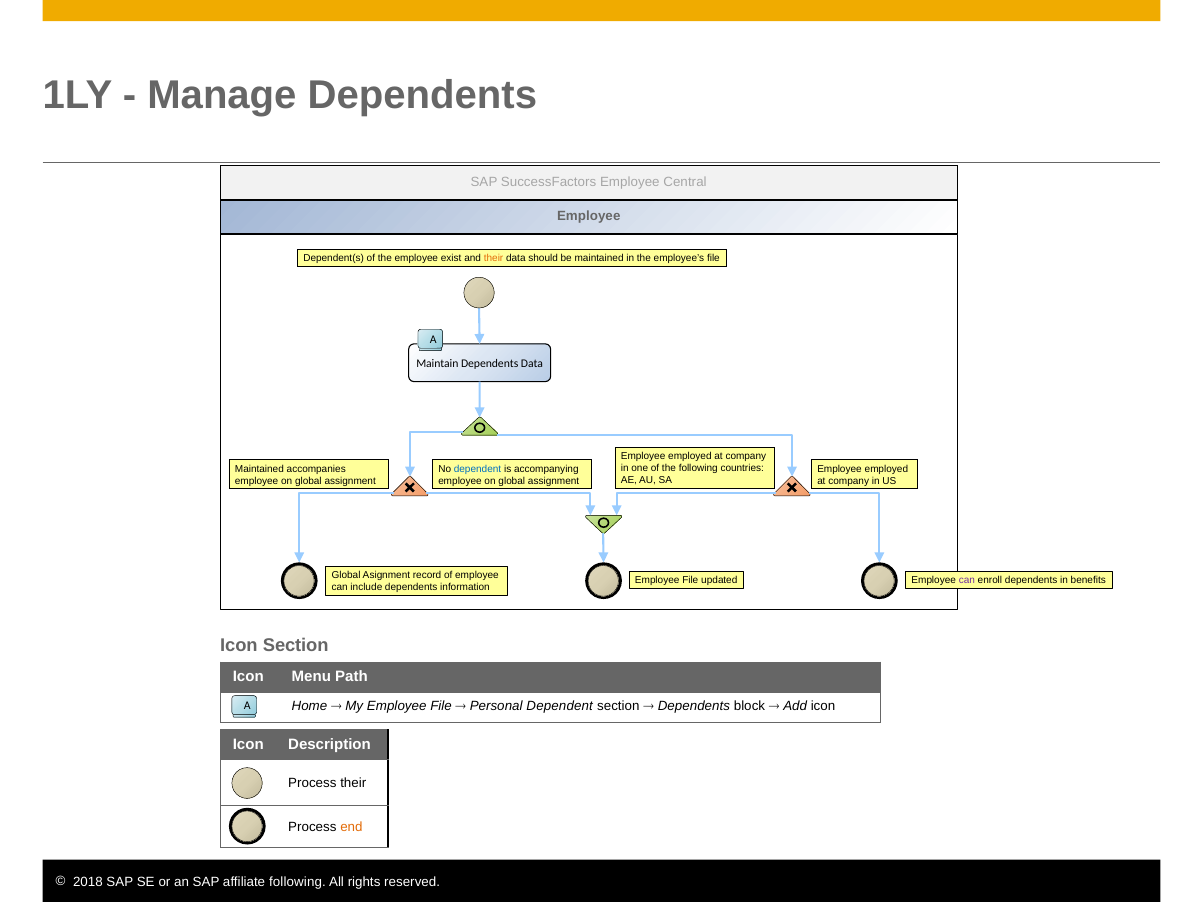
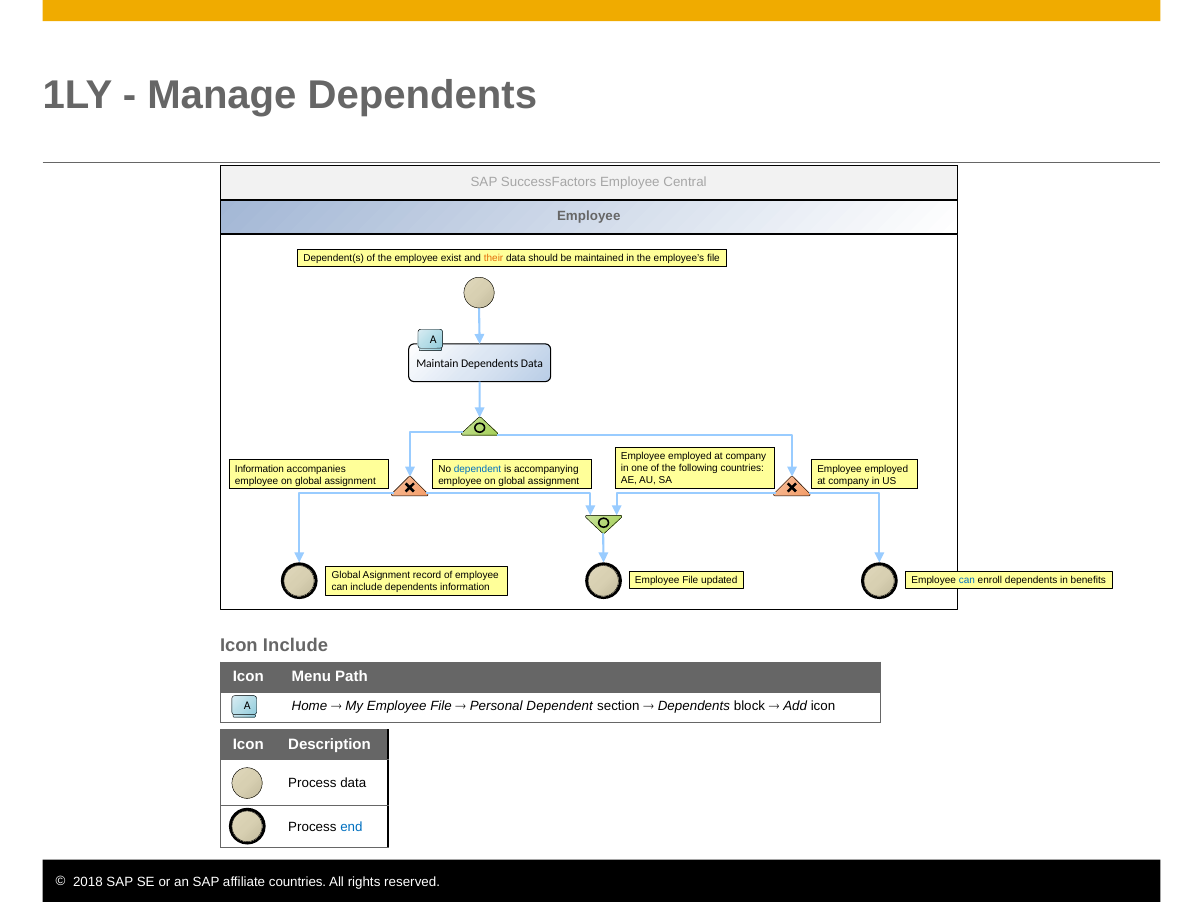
Maintained at (259, 469): Maintained -> Information
can at (967, 580) colour: purple -> blue
Icon Section: Section -> Include
Process their: their -> data
end colour: orange -> blue
following at (297, 882): following -> countries
